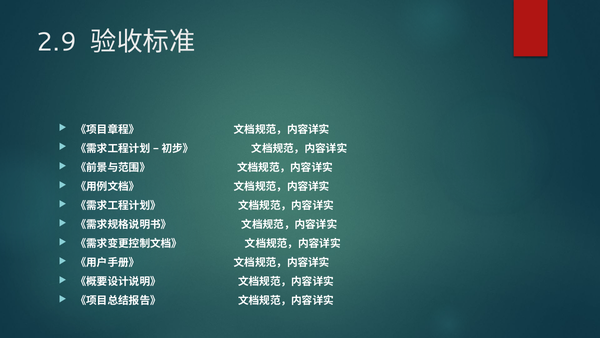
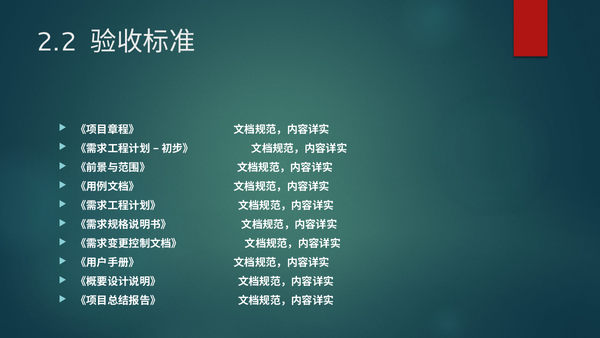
2.9: 2.9 -> 2.2
